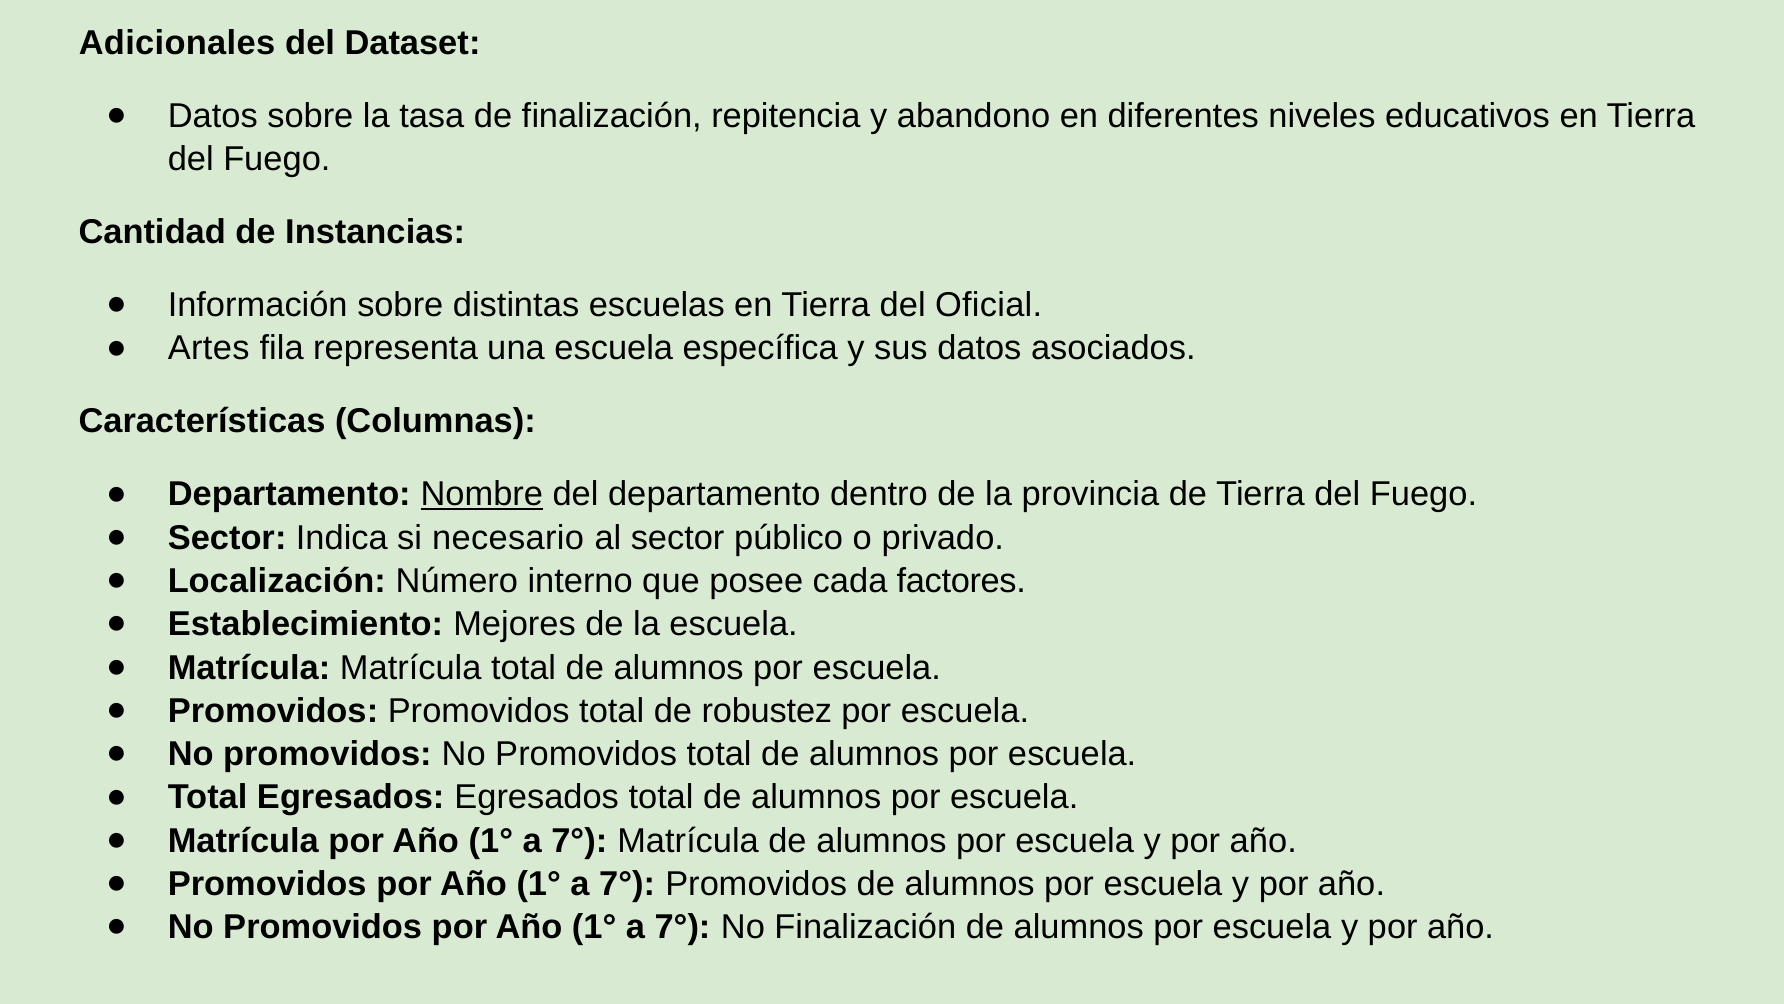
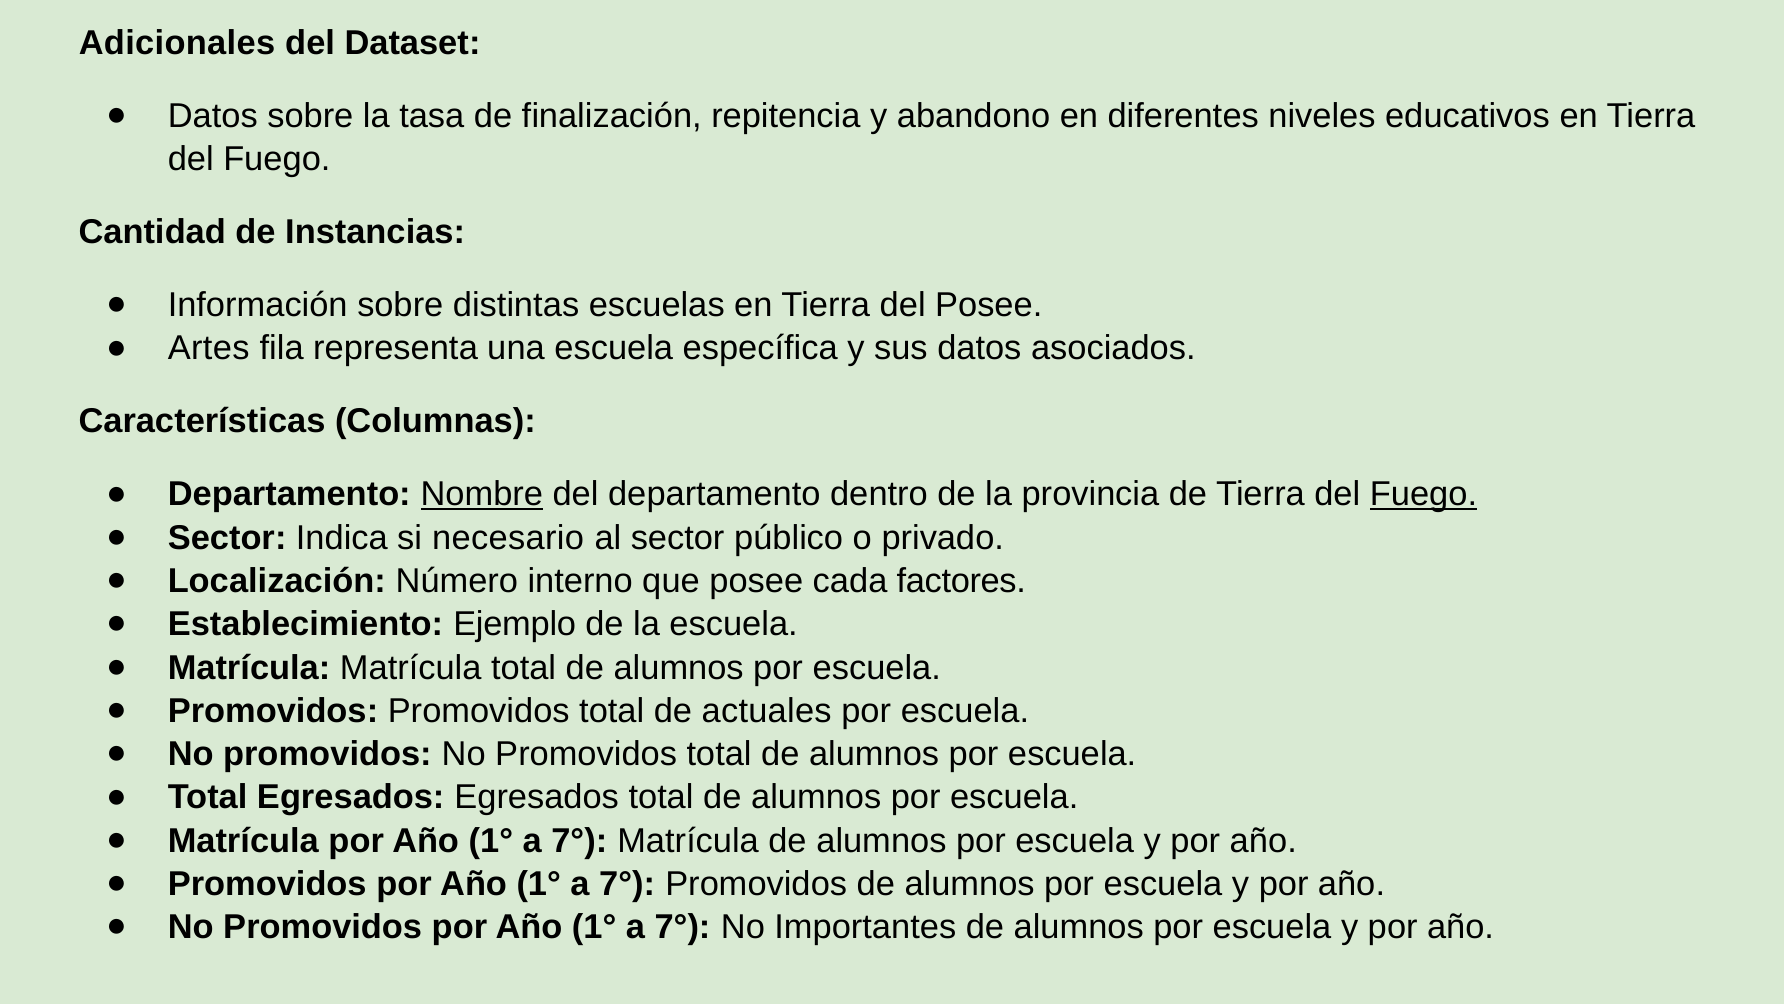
del Oficial: Oficial -> Posee
Fuego at (1423, 494) underline: none -> present
Mejores: Mejores -> Ejemplo
robustez: robustez -> actuales
No Finalización: Finalización -> Importantes
